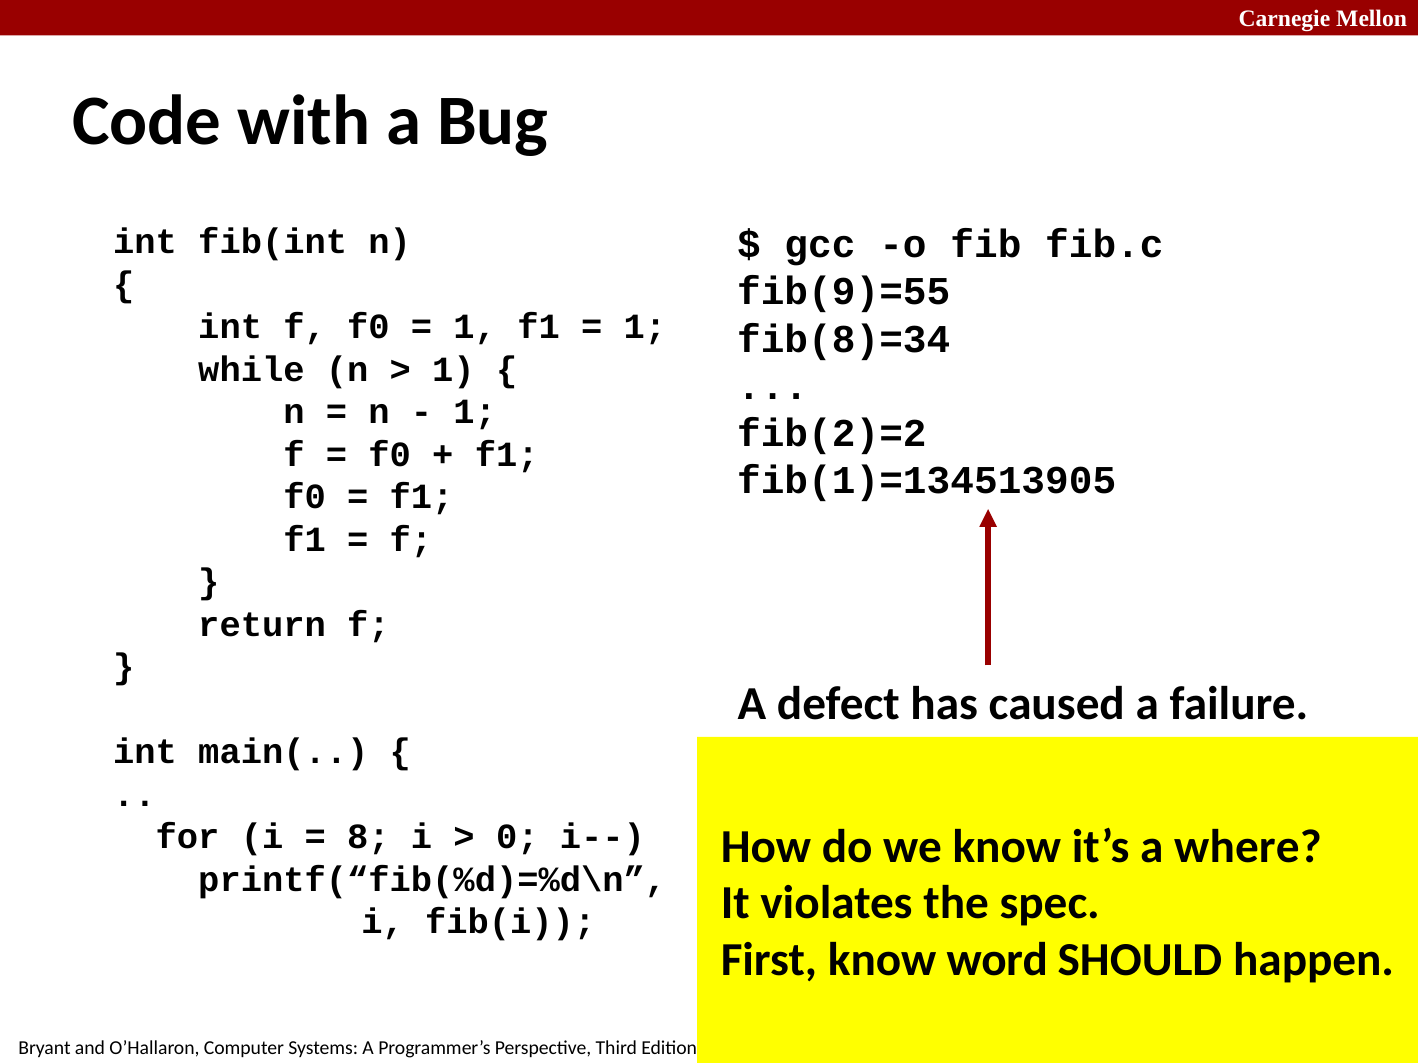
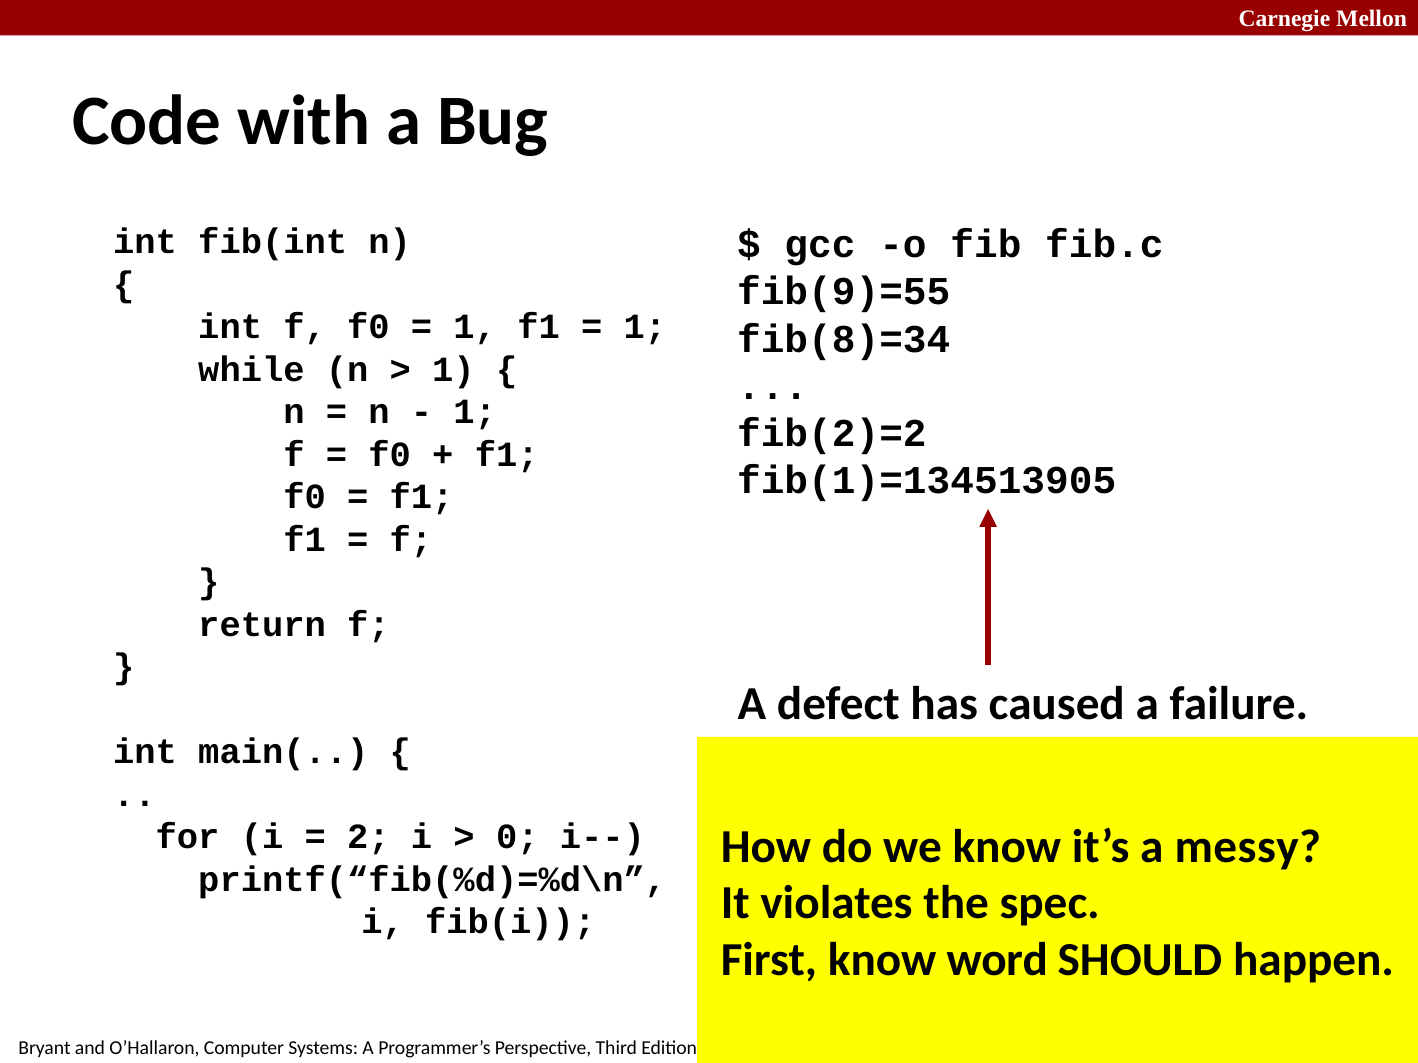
8: 8 -> 2
where: where -> messy
